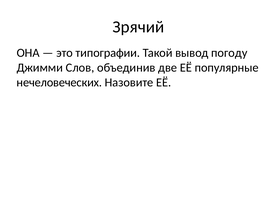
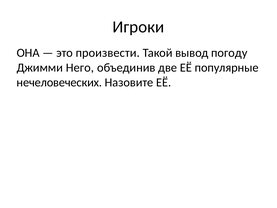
Зрячий: Зрячий -> Игроки
типографии: типографии -> произвести
Слов: Слов -> Него
